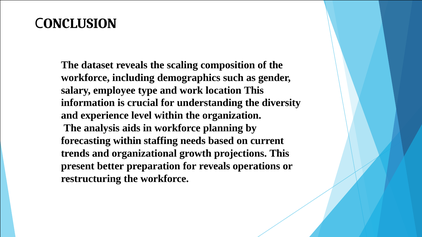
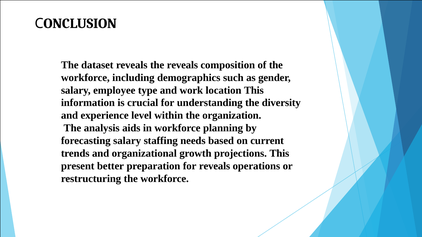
the scaling: scaling -> reveals
forecasting within: within -> salary
